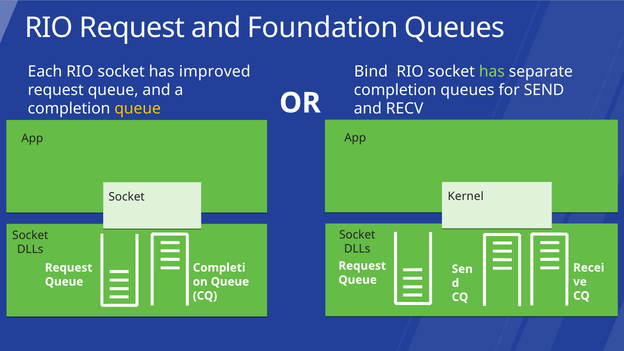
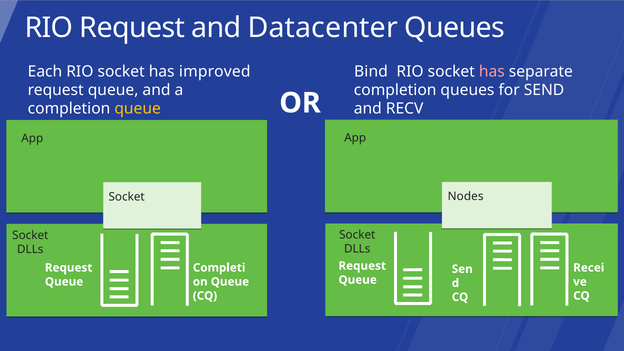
Foundation: Foundation -> Datacenter
has at (492, 71) colour: light green -> pink
Kernel: Kernel -> Nodes
